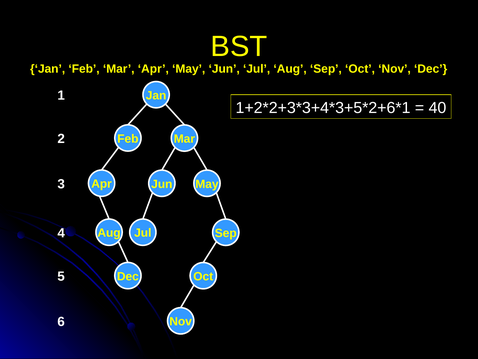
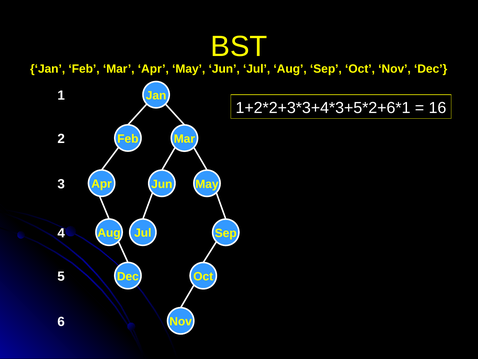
40: 40 -> 16
